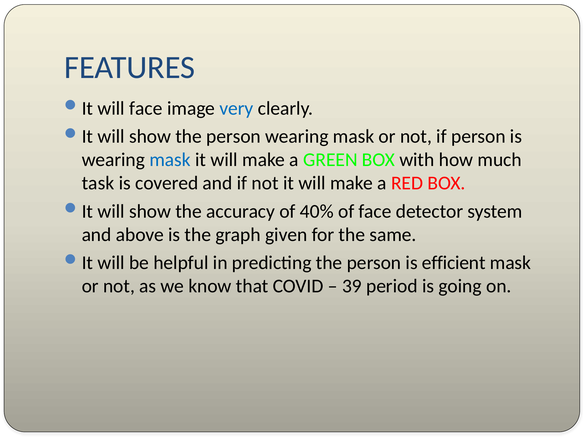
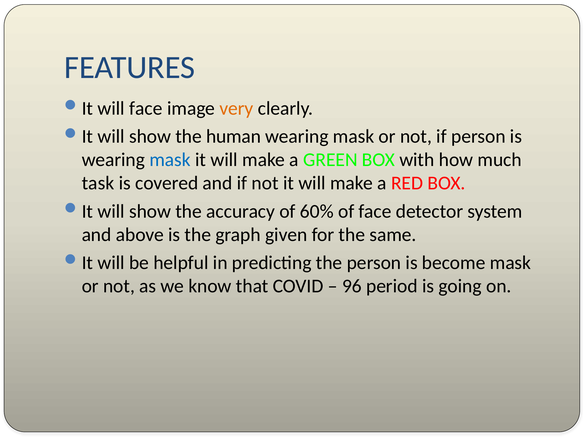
very colour: blue -> orange
show the person: person -> human
40%: 40% -> 60%
efficient: efficient -> become
39: 39 -> 96
